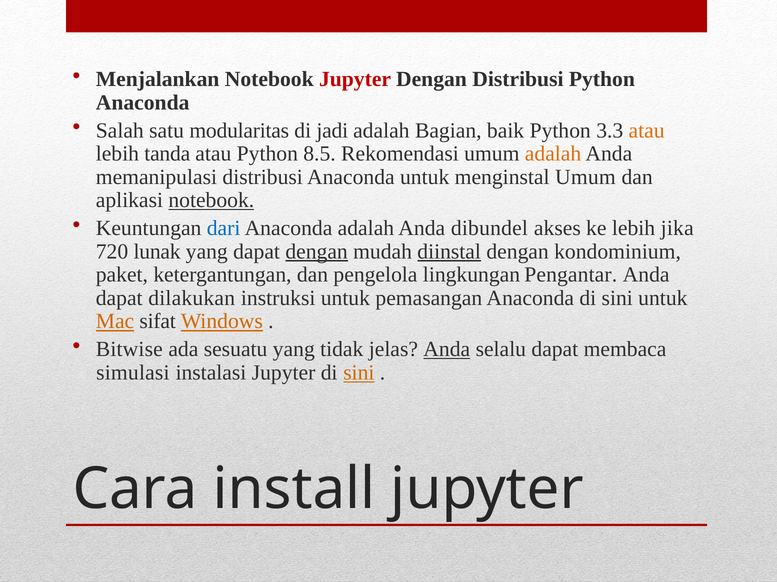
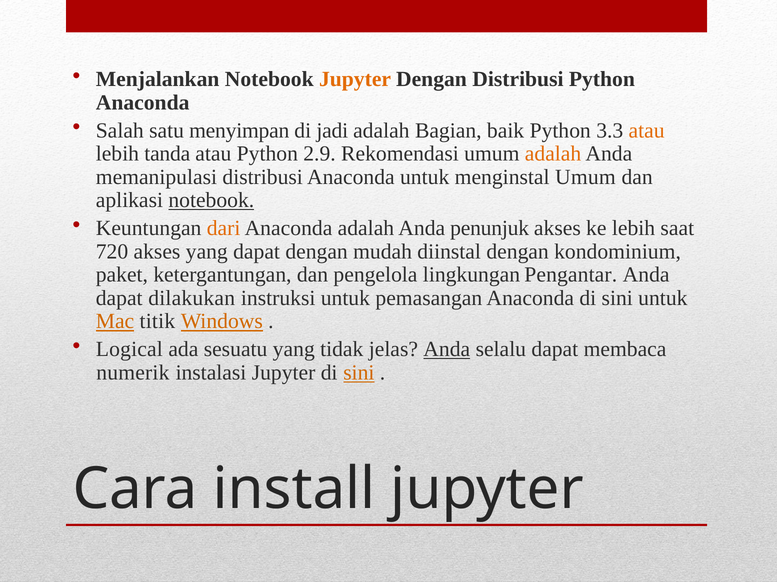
Jupyter at (355, 79) colour: red -> orange
modularitas: modularitas -> menyimpan
8.5: 8.5 -> 2.9
dari colour: blue -> orange
dibundel: dibundel -> penunjuk
jika: jika -> saat
720 lunak: lunak -> akses
dengan at (317, 252) underline: present -> none
diinstal underline: present -> none
sifat: sifat -> titik
Bitwise: Bitwise -> Logical
simulasi: simulasi -> numerik
